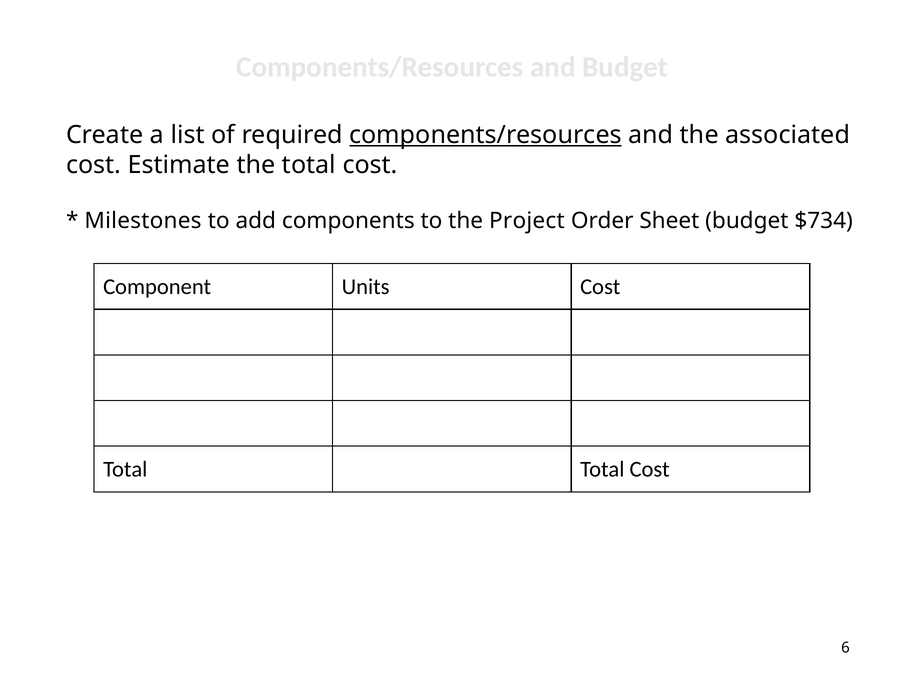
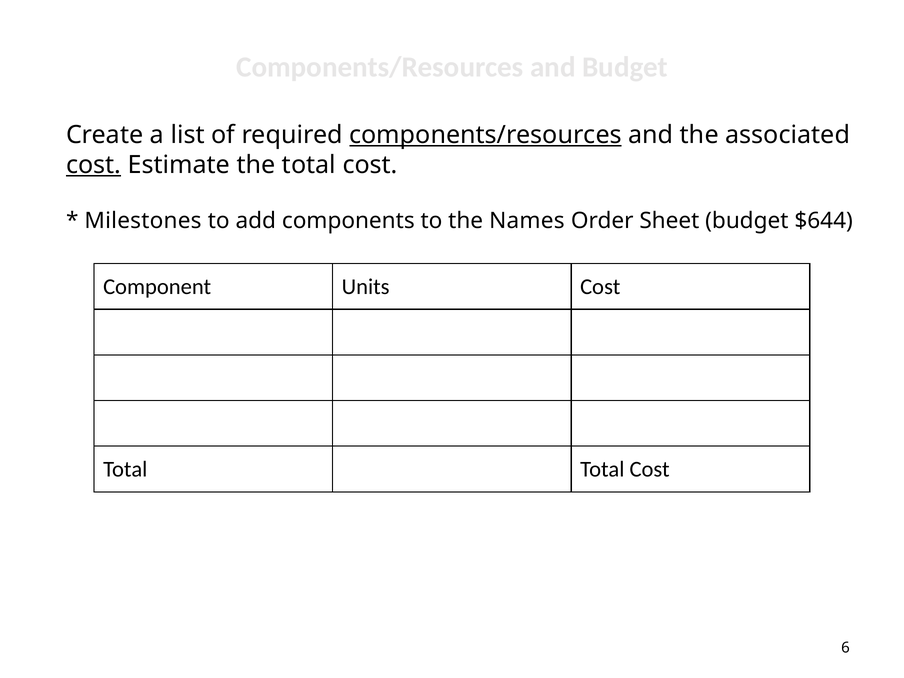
cost at (94, 165) underline: none -> present
Project: Project -> Names
$734: $734 -> $644
